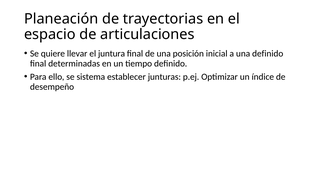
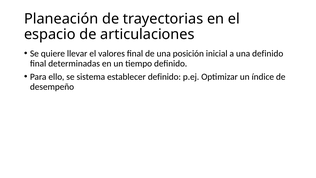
juntura: juntura -> valores
establecer junturas: junturas -> definido
